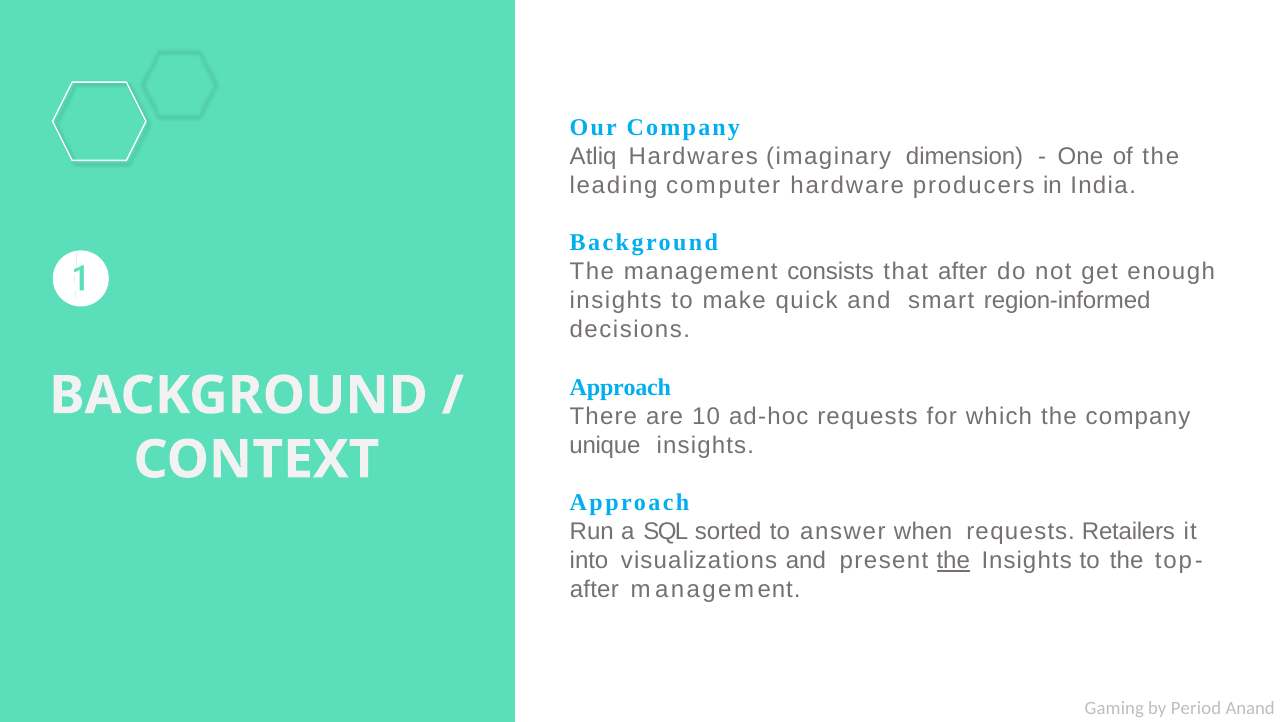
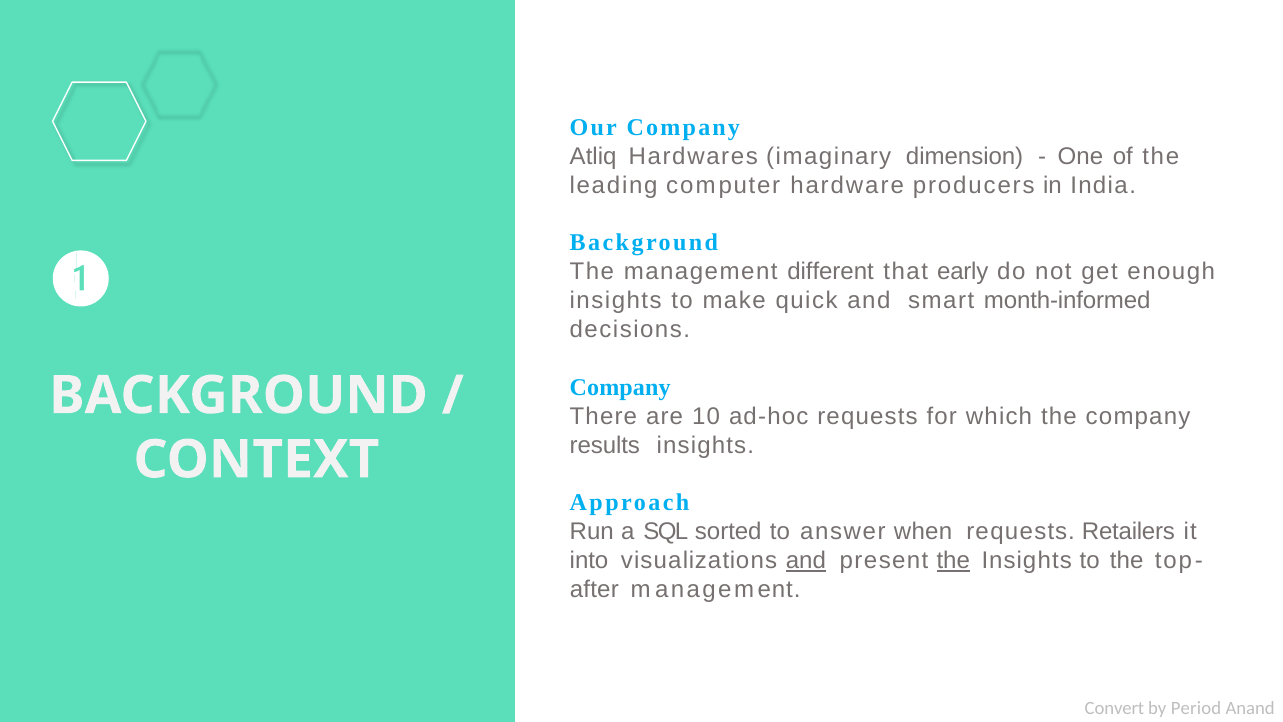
consists: consists -> different
that after: after -> early
region-informed: region-informed -> month-informed
Approach at (620, 387): Approach -> Company
unique: unique -> results
and at (806, 561) underline: none -> present
Gaming: Gaming -> Convert
